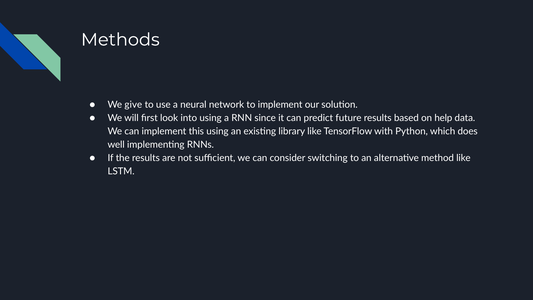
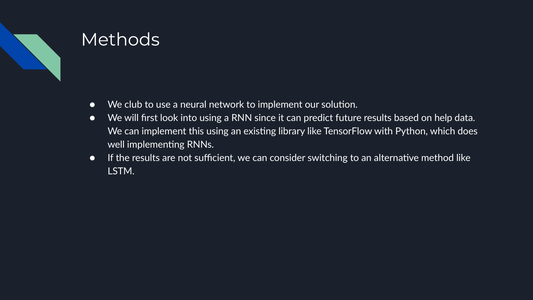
give: give -> club
